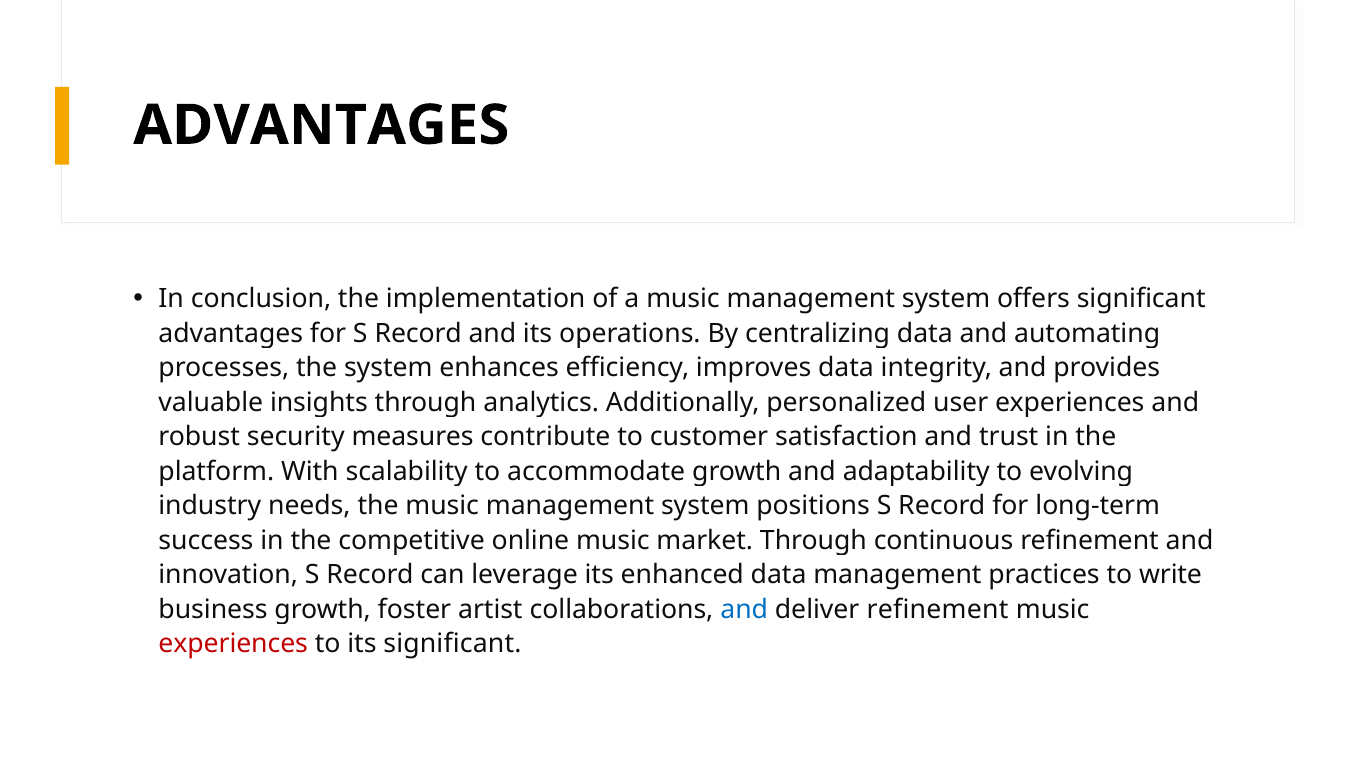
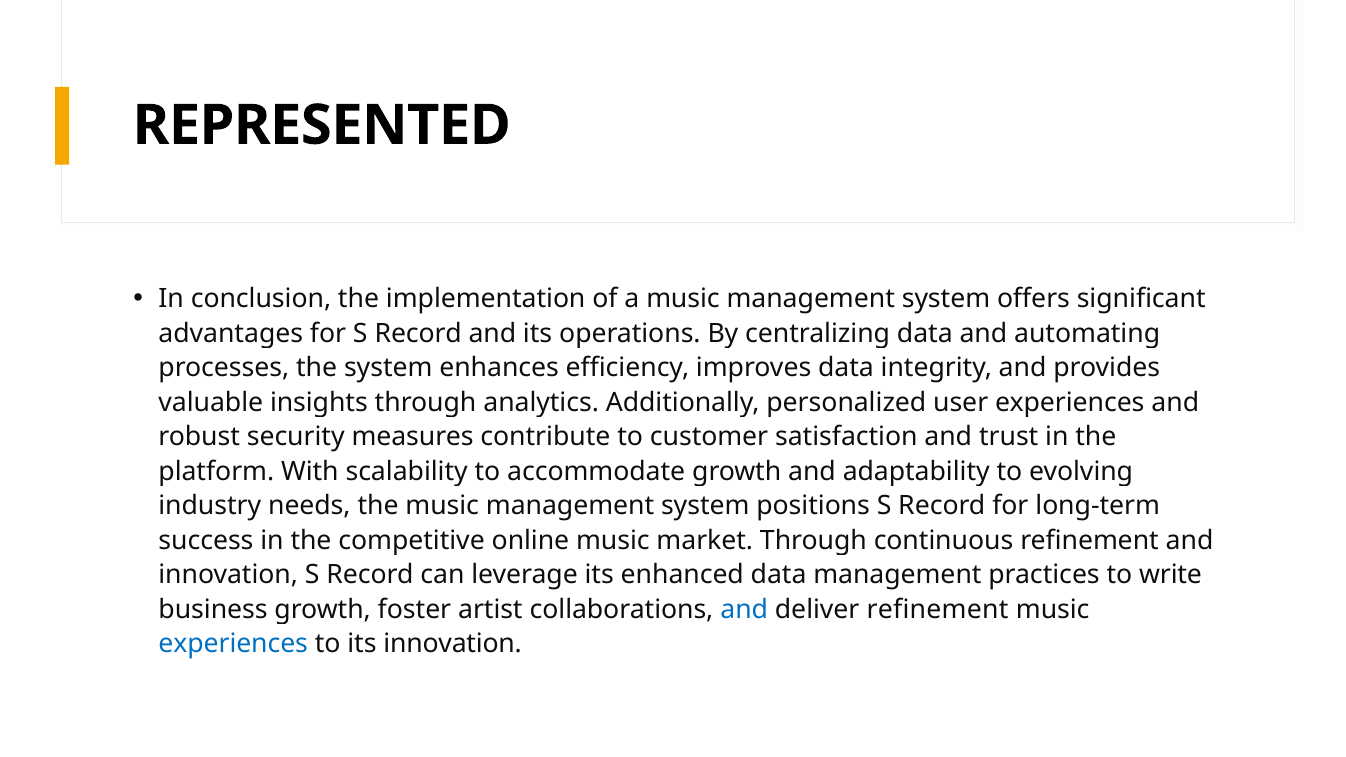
ADVANTAGES at (321, 125): ADVANTAGES -> REPRESENTED
experiences at (233, 644) colour: red -> blue
its significant: significant -> innovation
